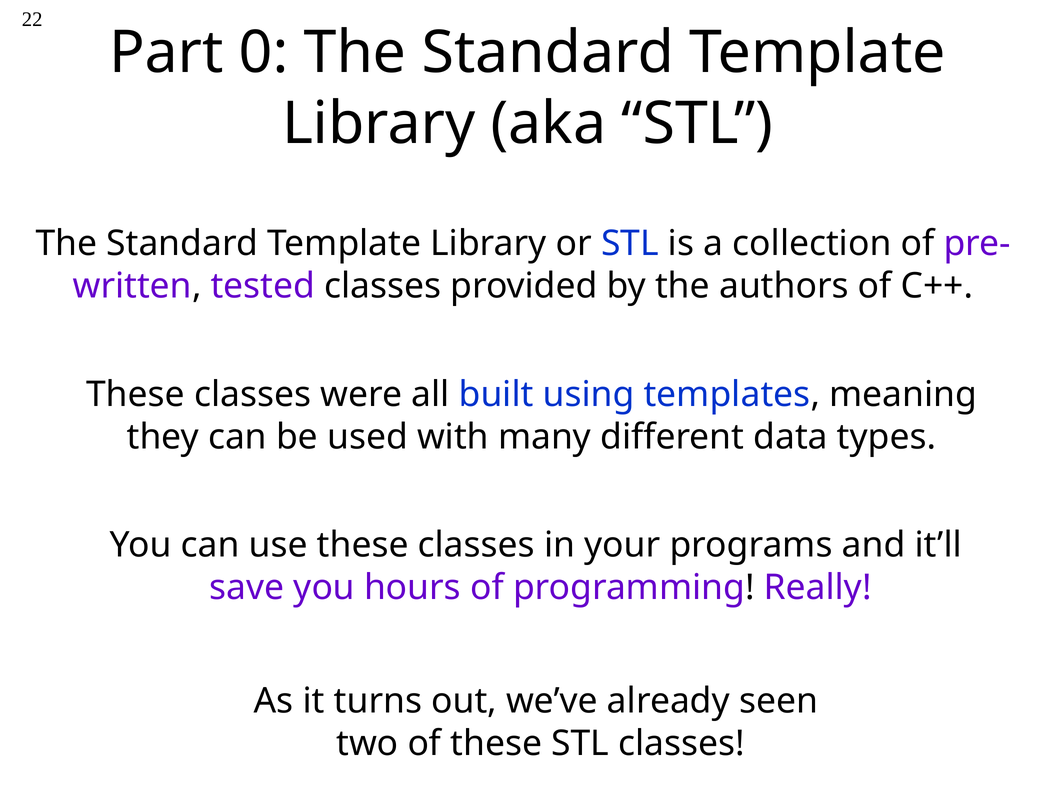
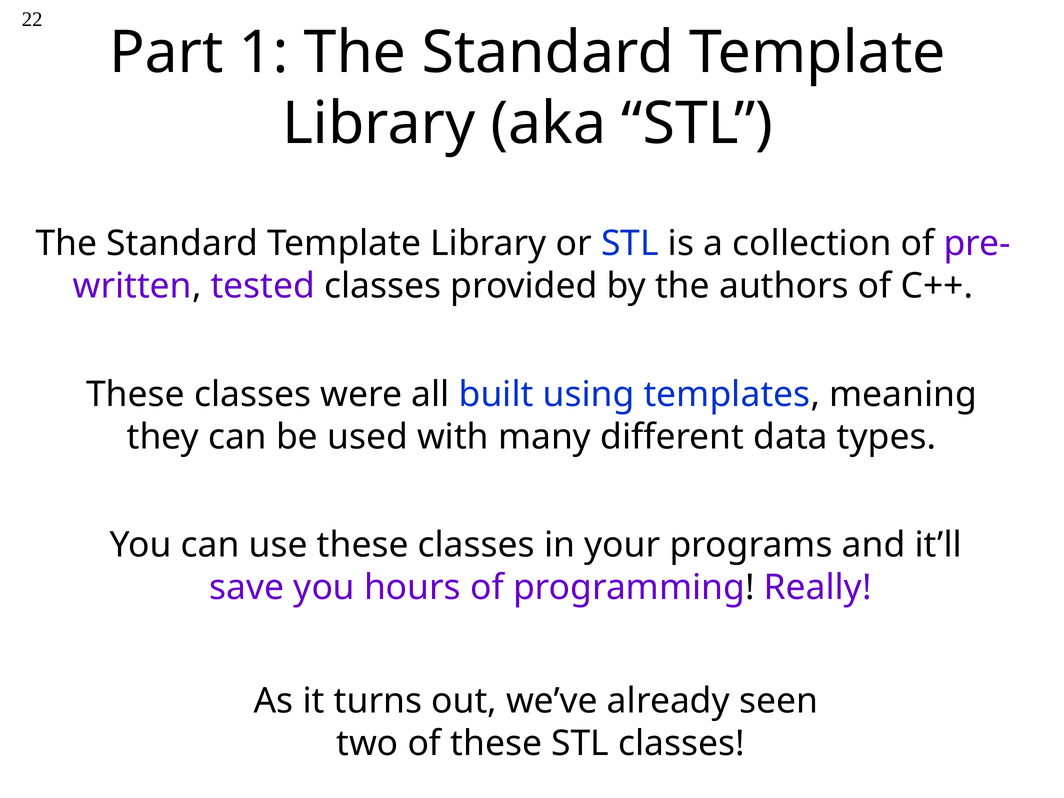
0: 0 -> 1
